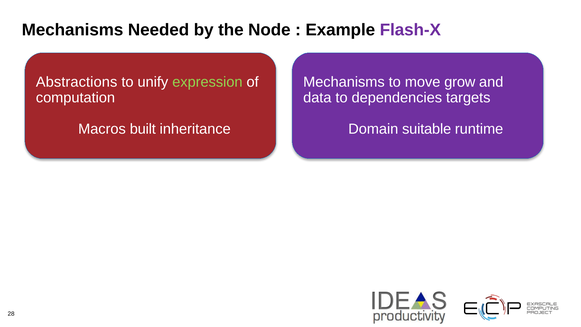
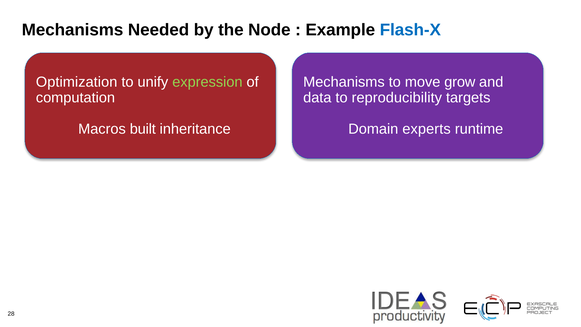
Flash-X colour: purple -> blue
Abstractions: Abstractions -> Optimization
dependencies: dependencies -> reproducibility
suitable: suitable -> experts
